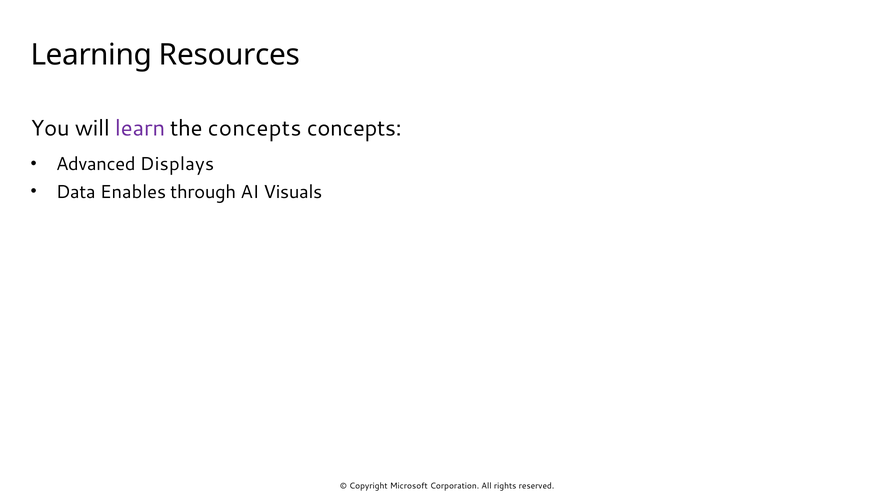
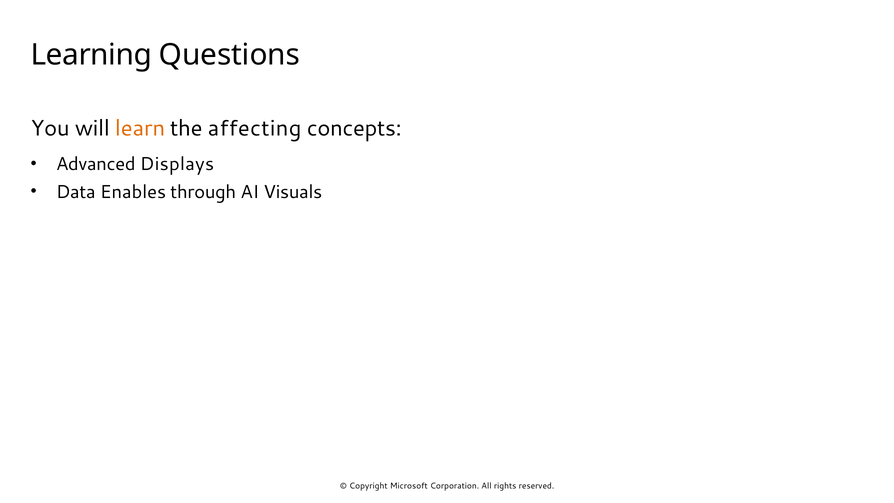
Resources: Resources -> Questions
learn colour: purple -> orange
the concepts: concepts -> affecting
